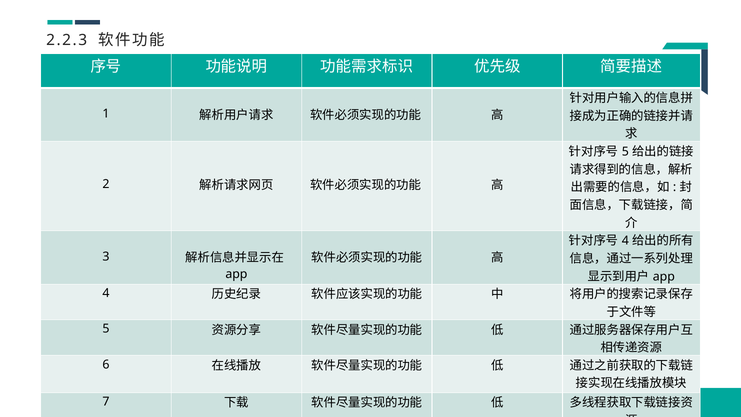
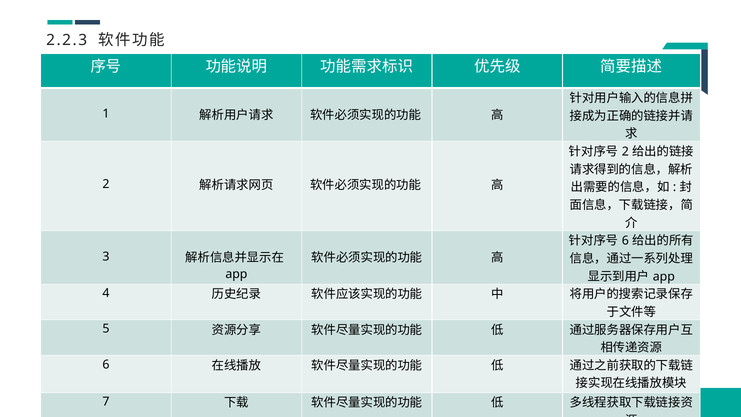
5 at (625, 152): 5 -> 2
4 at (625, 241): 4 -> 6
